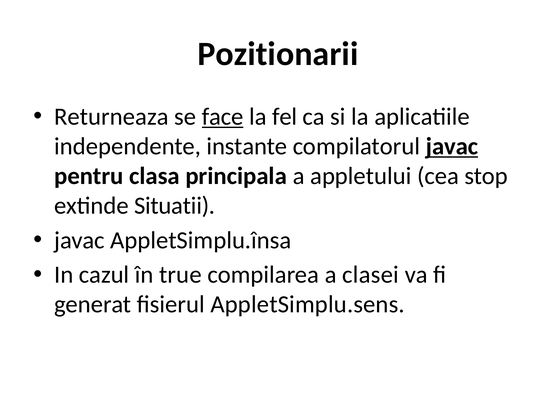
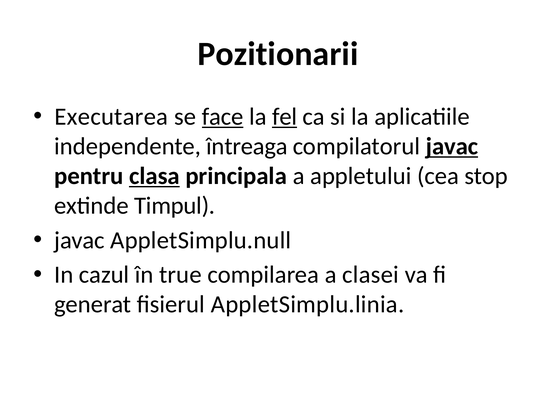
Returneaza: Returneaza -> Executarea
fel underline: none -> present
instante: instante -> întreaga
clasa underline: none -> present
Situatii: Situatii -> Timpul
AppletSimplu.însa: AppletSimplu.însa -> AppletSimplu.null
AppletSimplu.sens: AppletSimplu.sens -> AppletSimplu.linia
